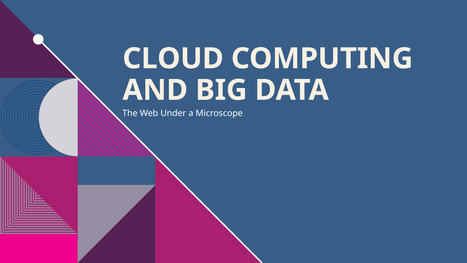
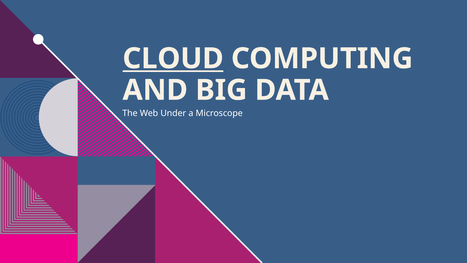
CLOUD underline: none -> present
